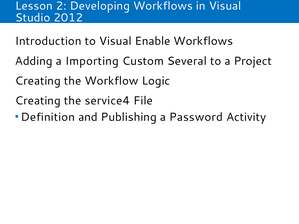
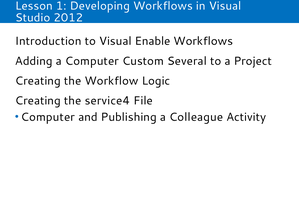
2: 2 -> 1
a Importing: Importing -> Computer
Definition at (48, 117): Definition -> Computer
Password: Password -> Colleague
